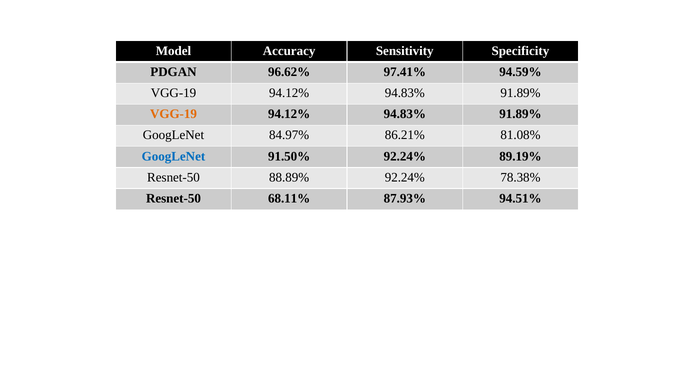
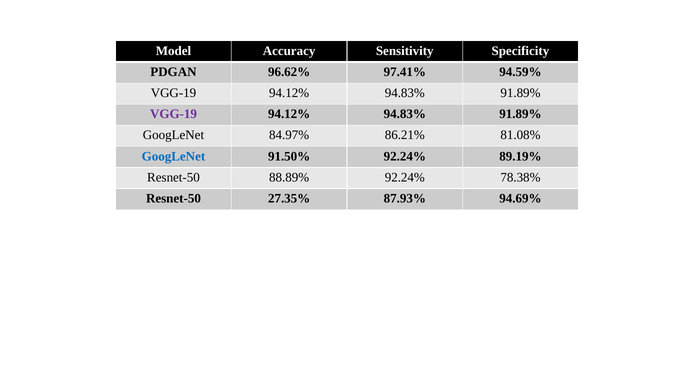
VGG-19 at (173, 114) colour: orange -> purple
68.11%: 68.11% -> 27.35%
94.51%: 94.51% -> 94.69%
